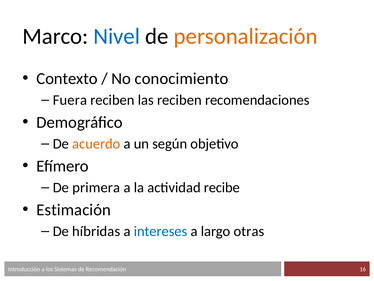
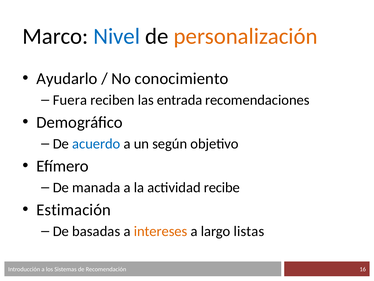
Contexto: Contexto -> Ayudarlo
las reciben: reciben -> entrada
acuerdo colour: orange -> blue
primera: primera -> manada
híbridas: híbridas -> basadas
intereses colour: blue -> orange
otras: otras -> listas
